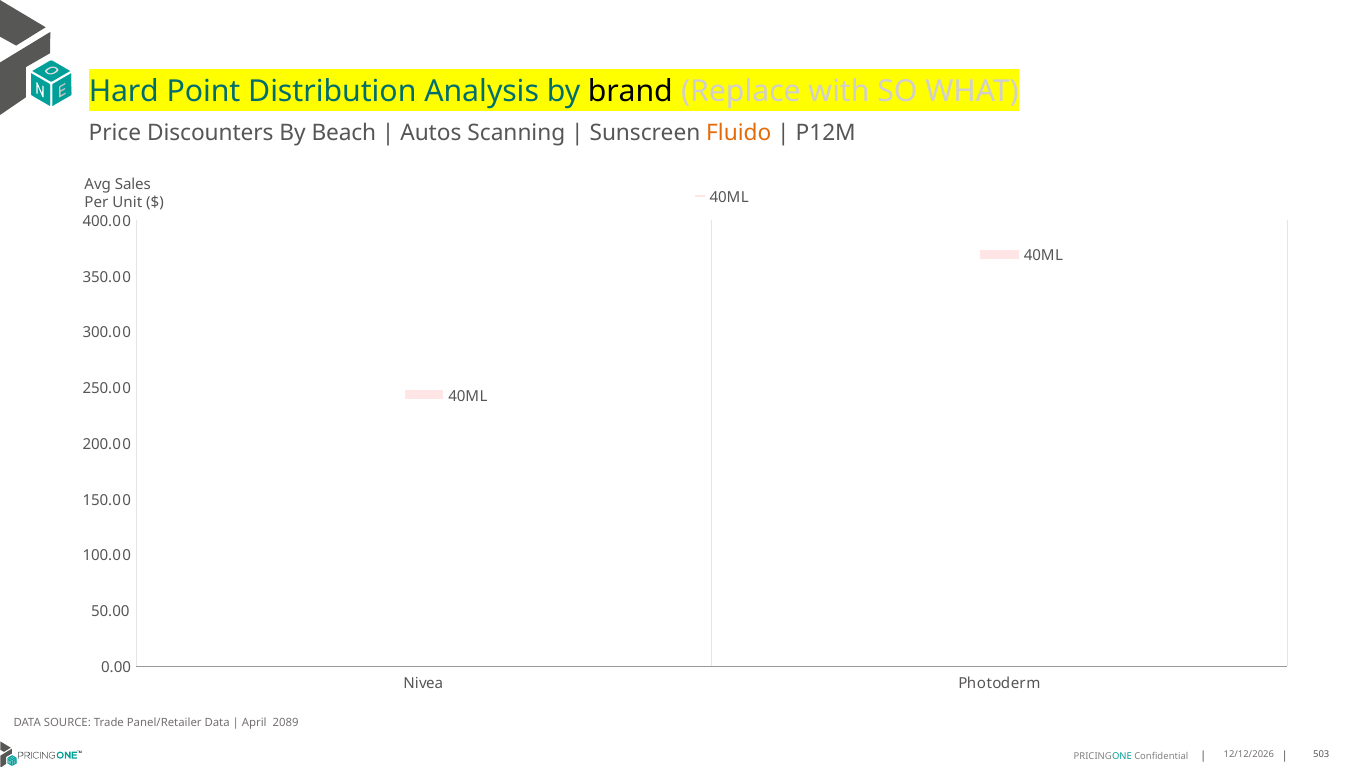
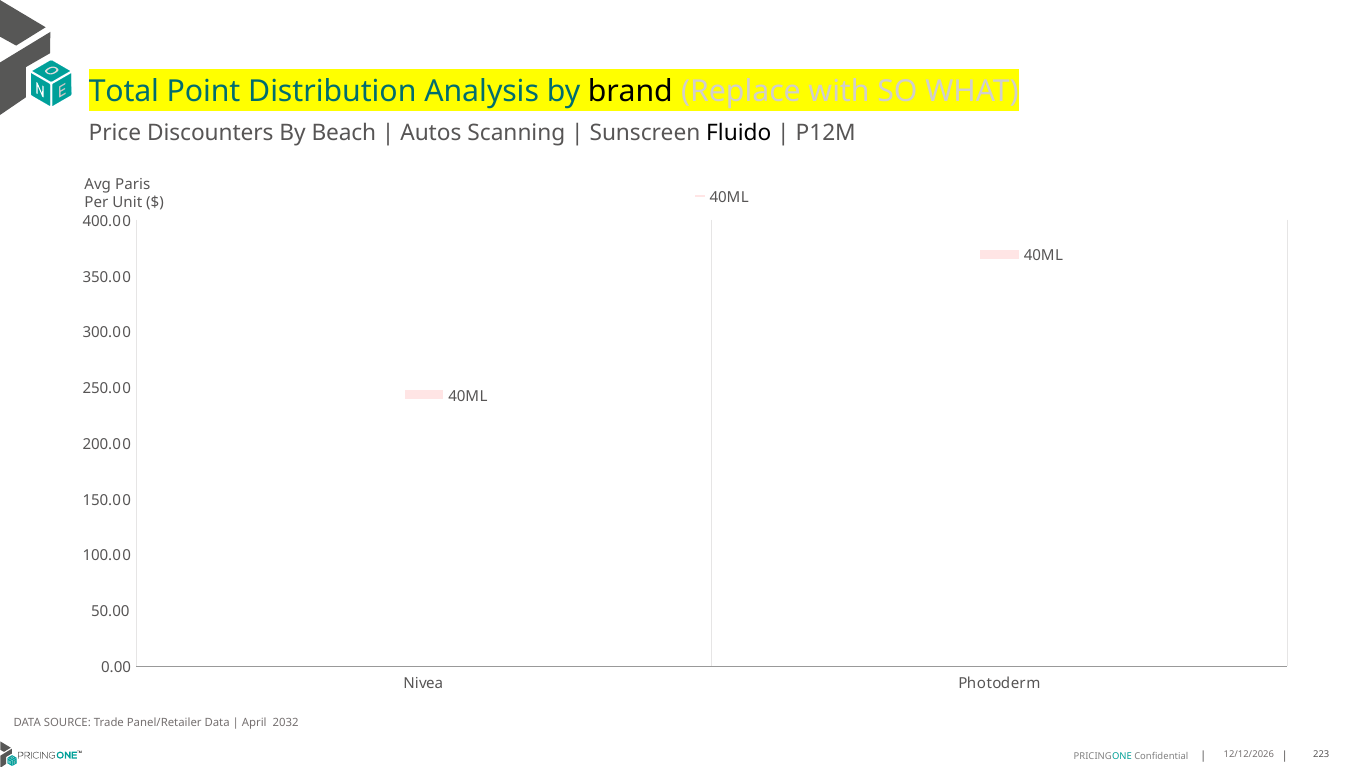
Hard: Hard -> Total
Fluido colour: orange -> black
Sales: Sales -> Paris
2089: 2089 -> 2032
503: 503 -> 223
